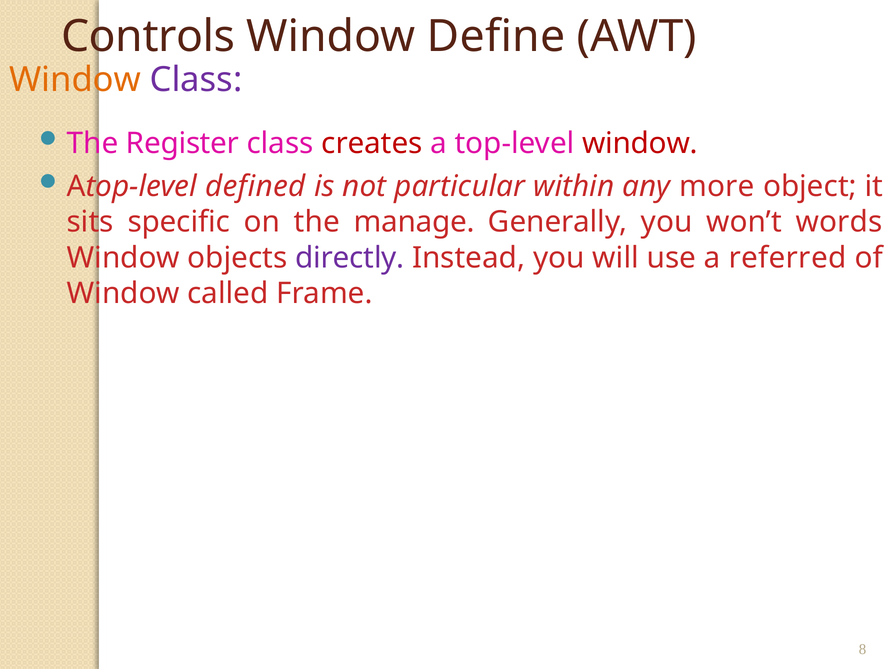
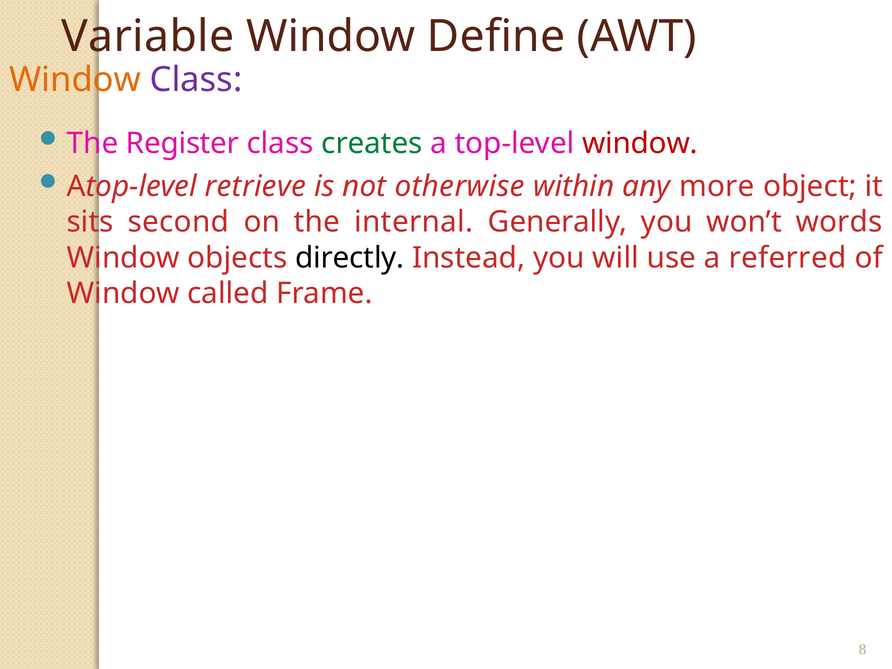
Controls: Controls -> Variable
creates colour: red -> green
defined: defined -> retrieve
particular: particular -> otherwise
specific: specific -> second
manage: manage -> internal
directly colour: purple -> black
